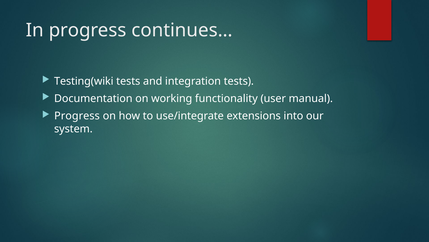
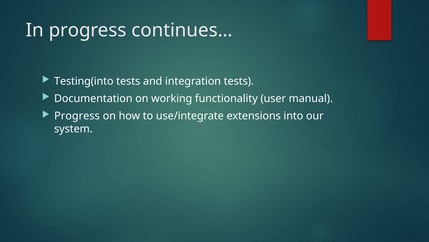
Testing(wiki: Testing(wiki -> Testing(into
